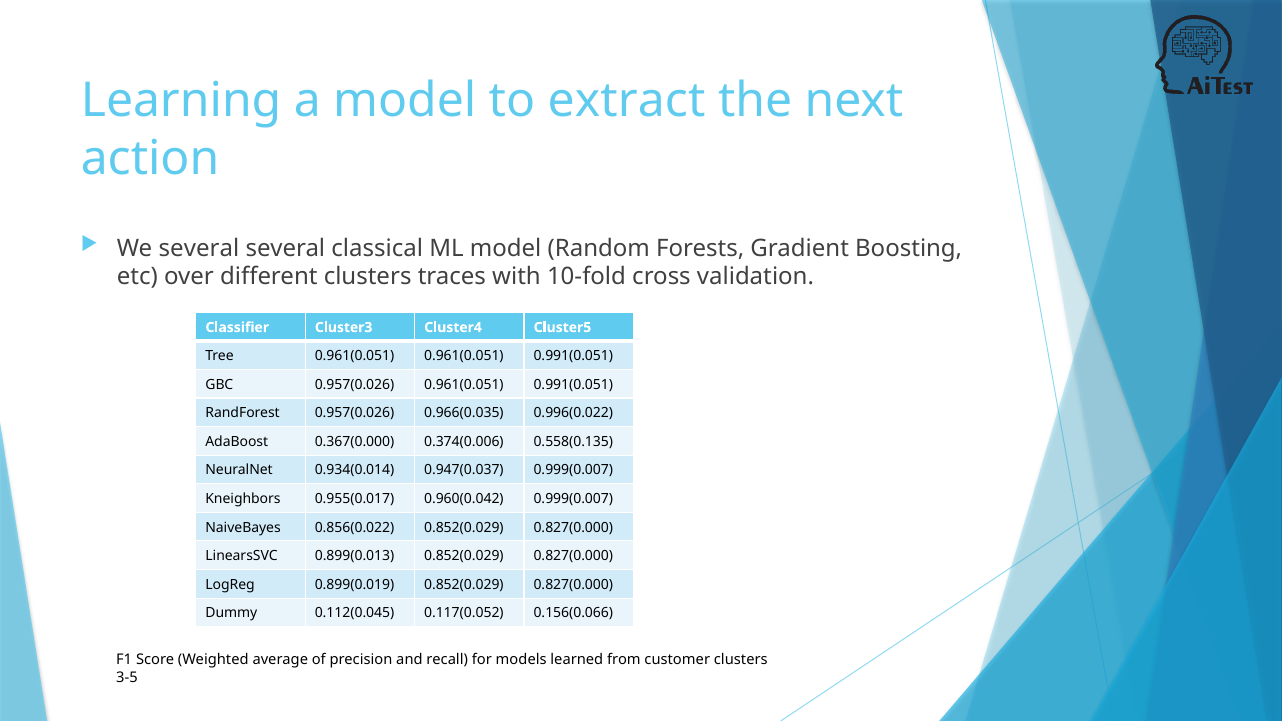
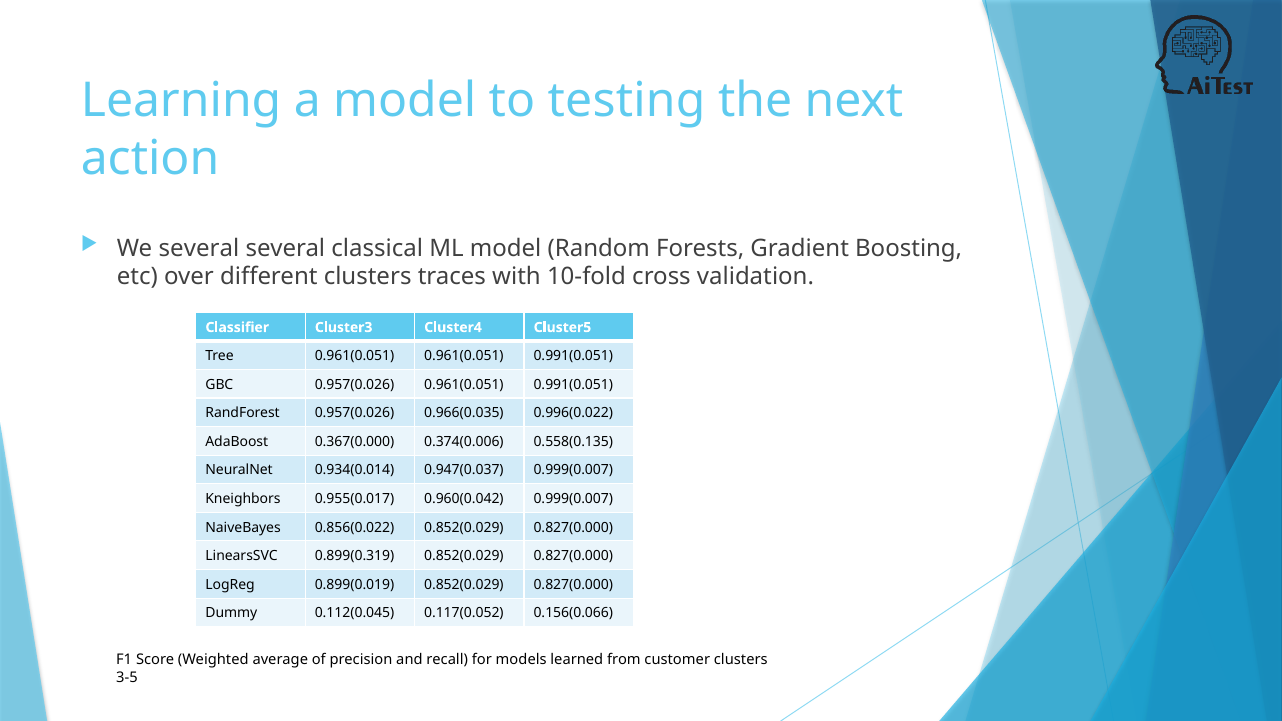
extract: extract -> testing
0.899(0.013: 0.899(0.013 -> 0.899(0.319
